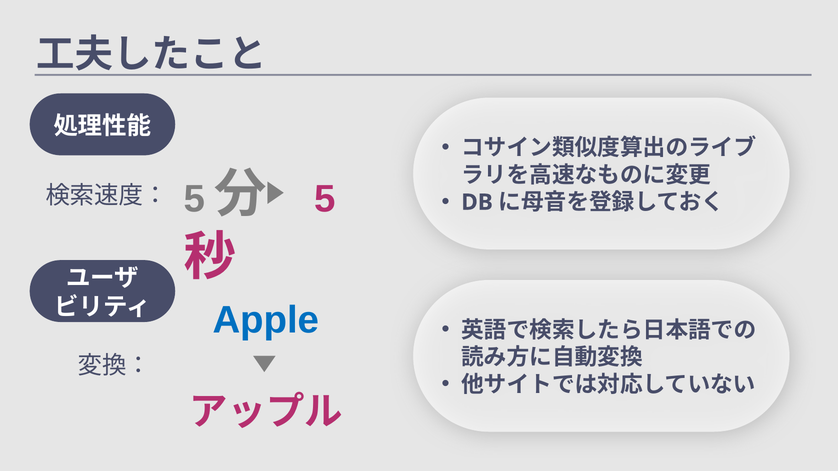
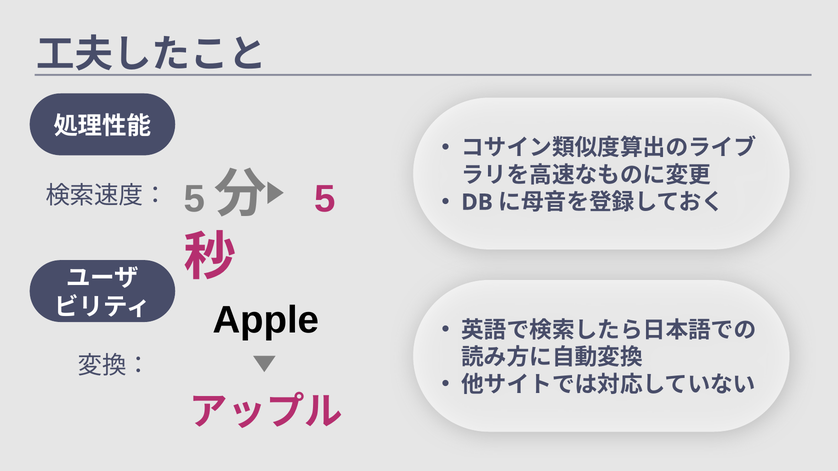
Apple colour: blue -> black
